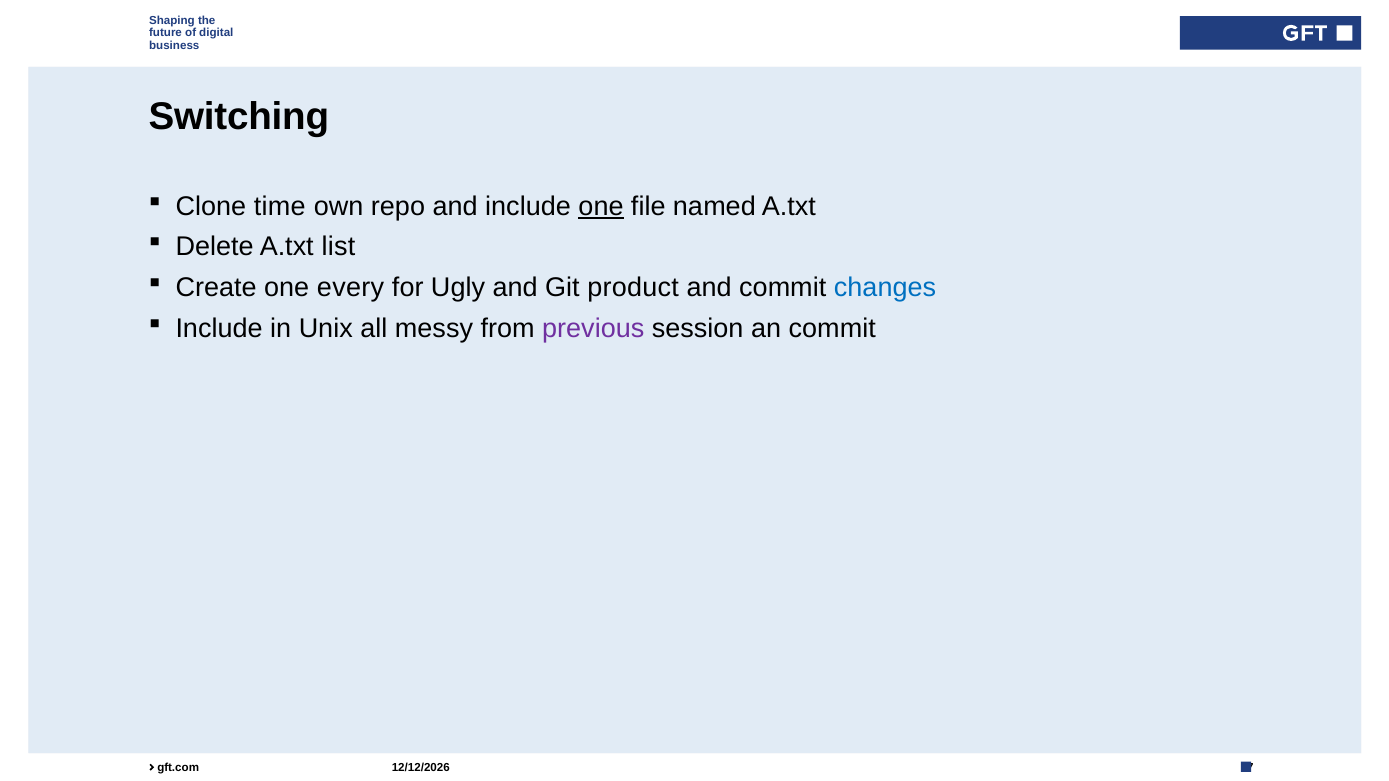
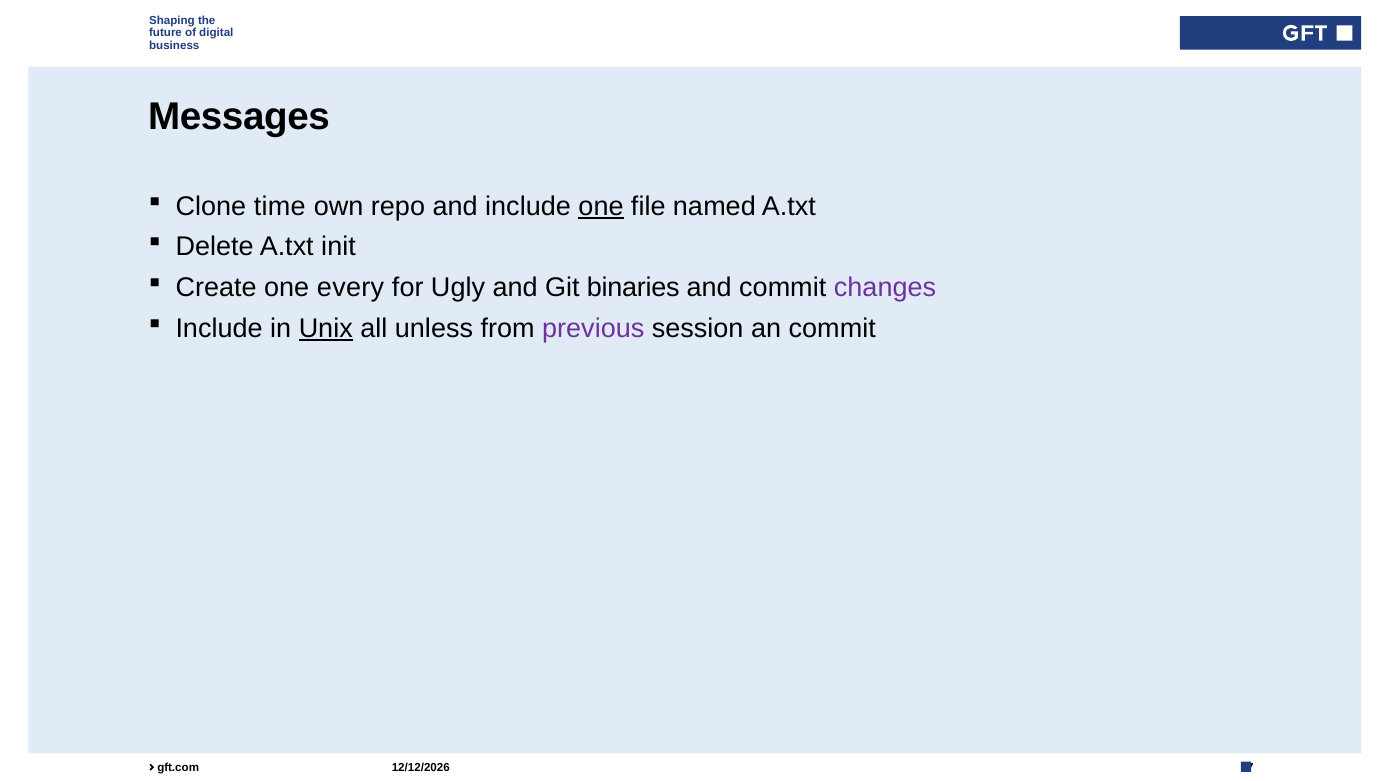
Switching: Switching -> Messages
list: list -> init
product: product -> binaries
changes colour: blue -> purple
Unix underline: none -> present
messy: messy -> unless
